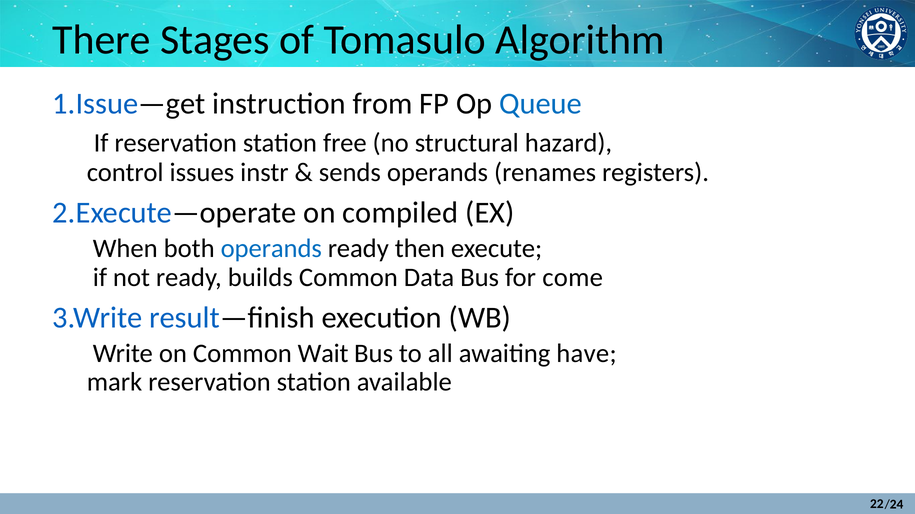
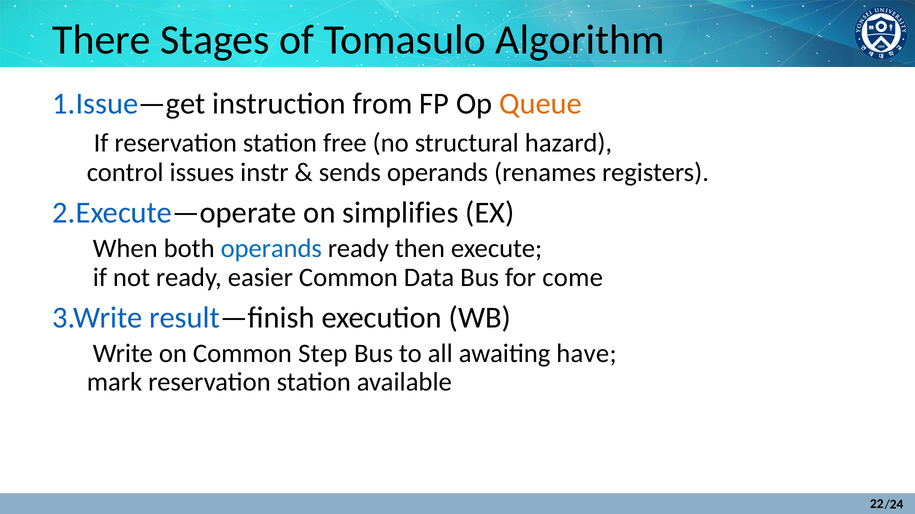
Queue colour: blue -> orange
compiled: compiled -> simplifies
builds: builds -> easier
Wait: Wait -> Step
